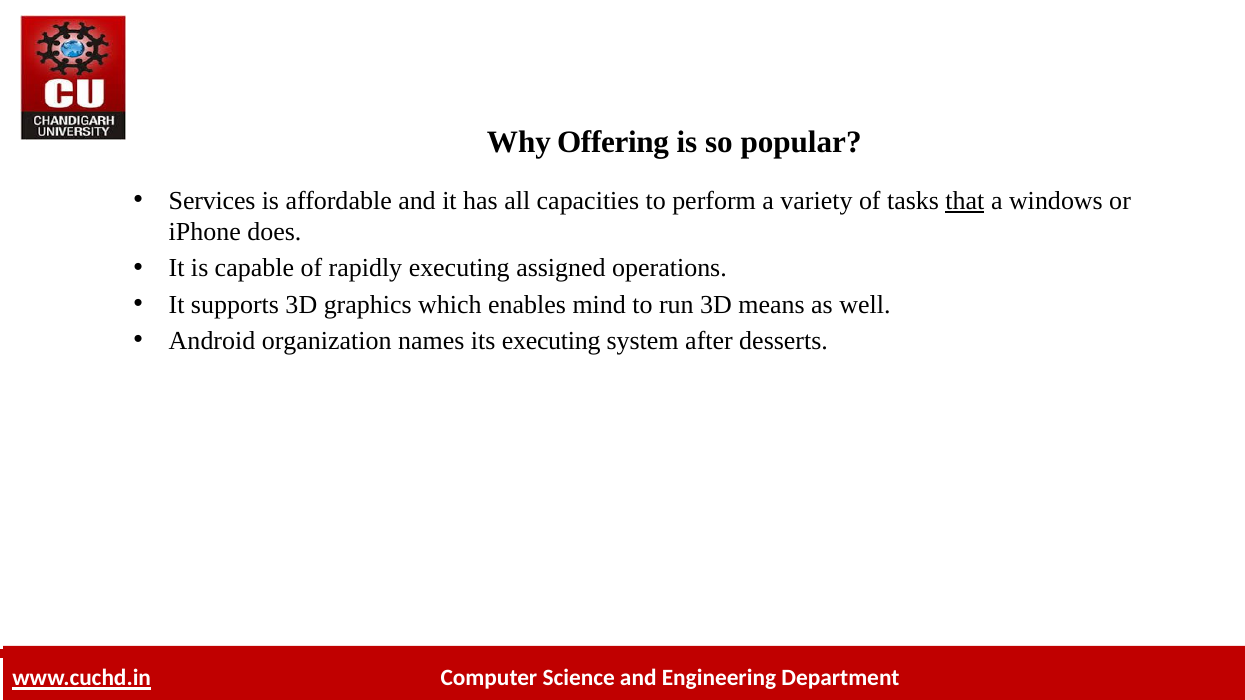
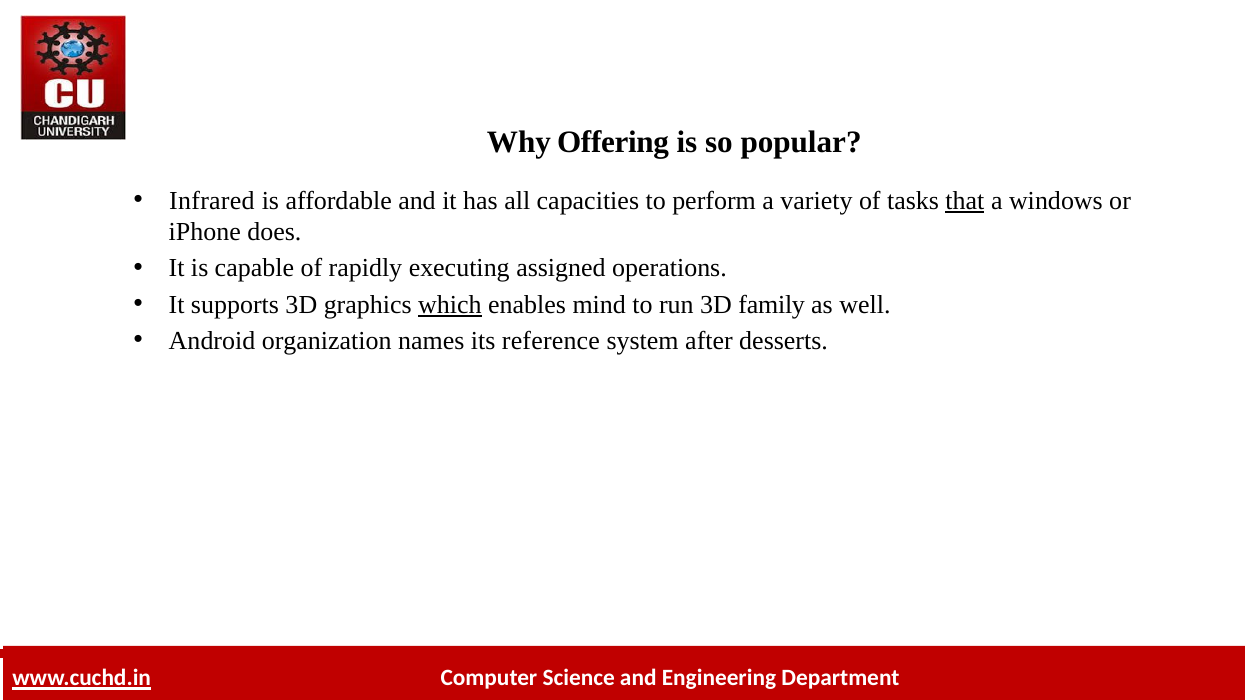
Services: Services -> Infrared
which underline: none -> present
means: means -> family
its executing: executing -> reference
